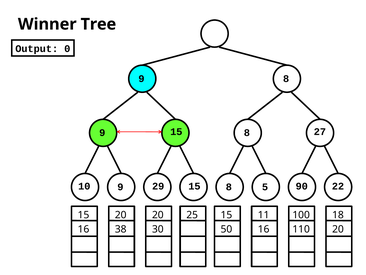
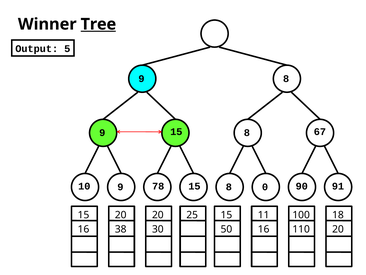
Tree underline: none -> present
0: 0 -> 5
27: 27 -> 67
29: 29 -> 78
5: 5 -> 0
22: 22 -> 91
